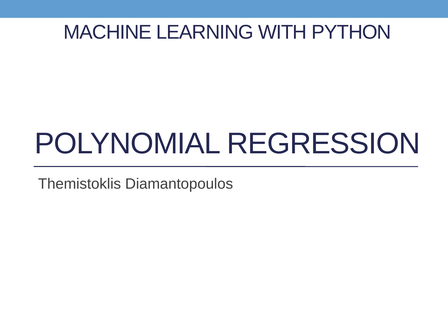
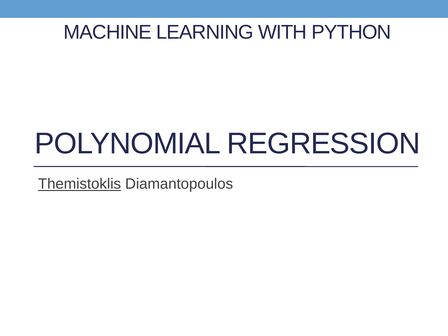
Themistoklis underline: none -> present
